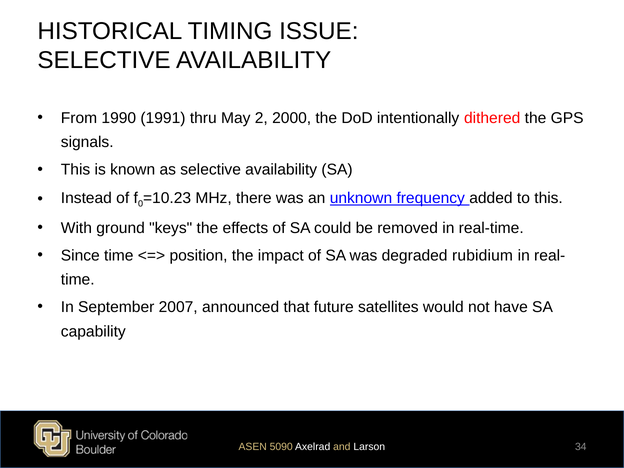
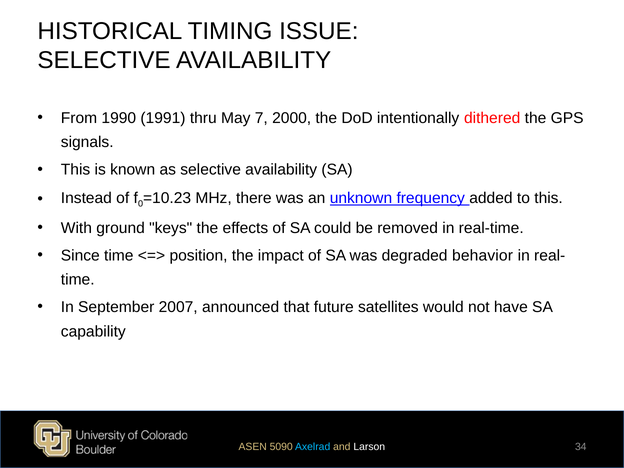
2: 2 -> 7
rubidium: rubidium -> behavior
Axelrad colour: white -> light blue
